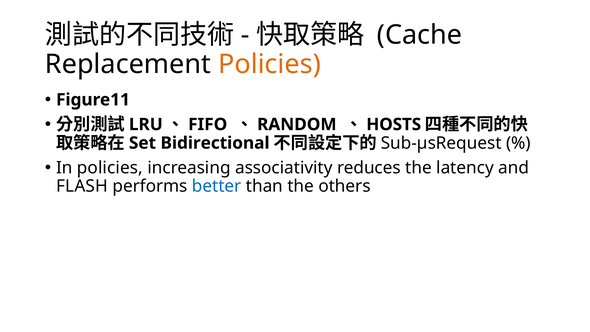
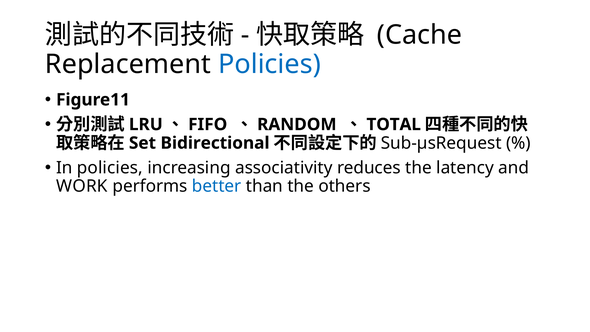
Policies at (269, 64) colour: orange -> blue
HOSTS: HOSTS -> TOTAL
FLASH: FLASH -> WORK
